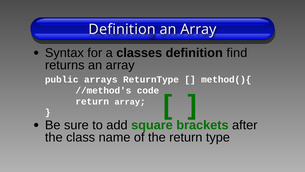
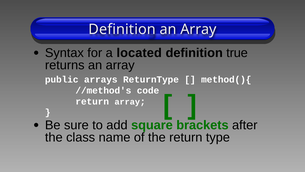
classes: classes -> located
find: find -> true
